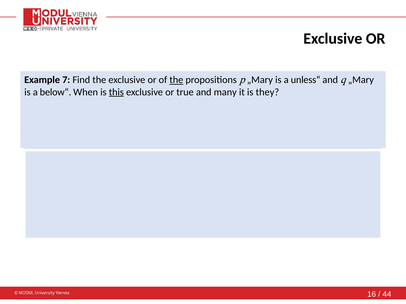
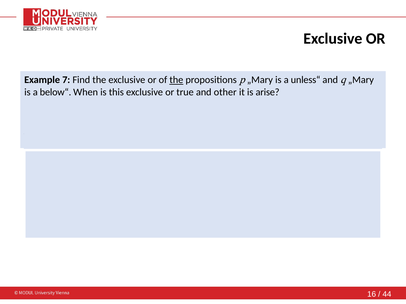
this underline: present -> none
many: many -> other
they: they -> arise
